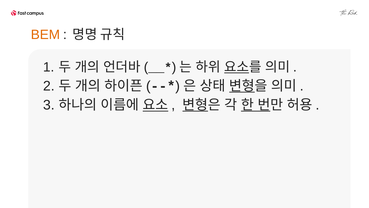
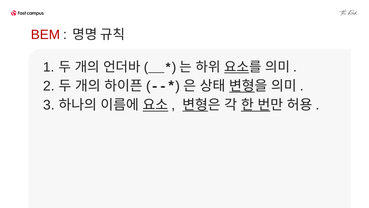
BEM colour: orange -> red
